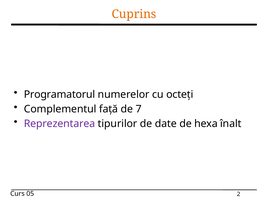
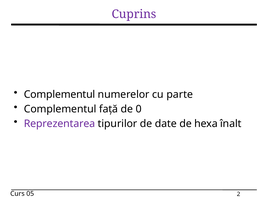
Cuprins colour: orange -> purple
Programatorul at (60, 94): Programatorul -> Complementul
octeți: octeți -> parte
7: 7 -> 0
